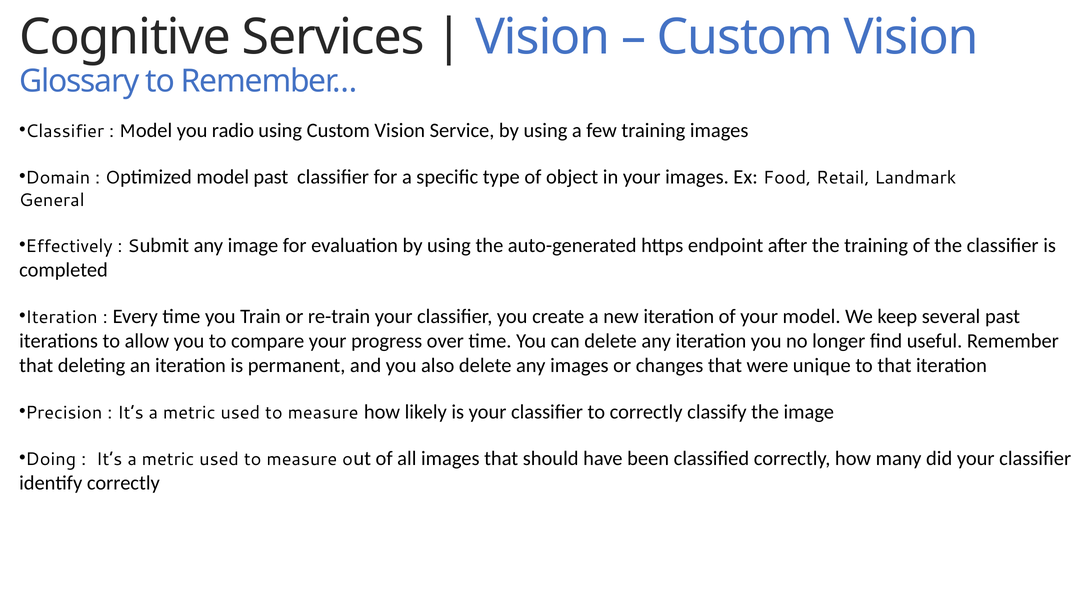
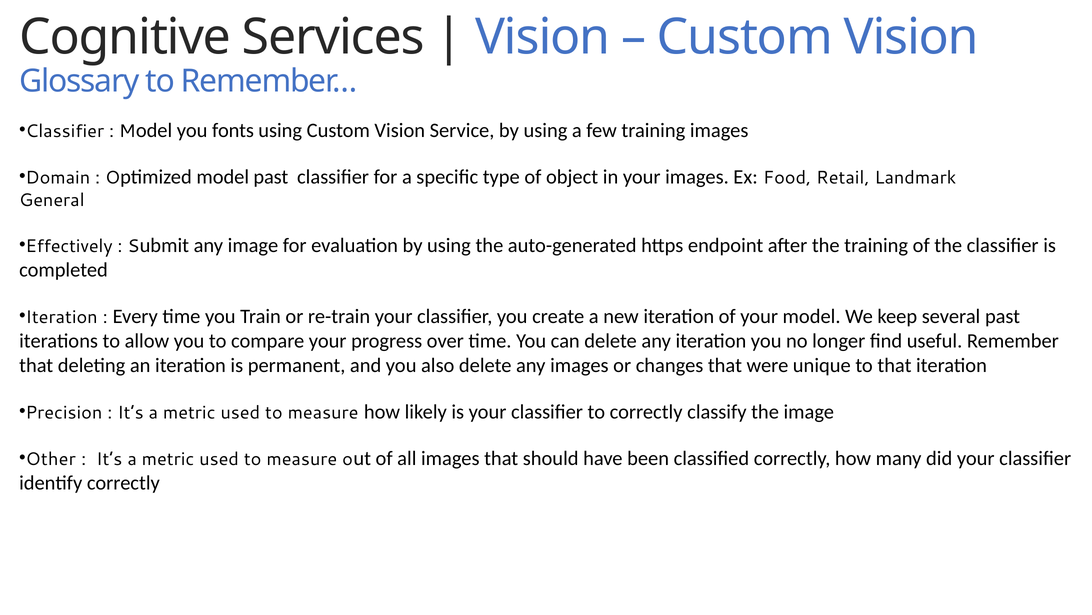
radio: radio -> fonts
Doing: Doing -> Other
